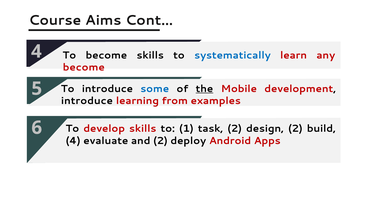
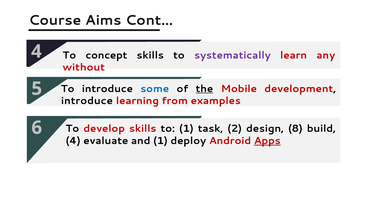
To become: become -> concept
systematically colour: blue -> purple
become at (84, 68): become -> without
design 2: 2 -> 8
and 2: 2 -> 1
Apps underline: none -> present
